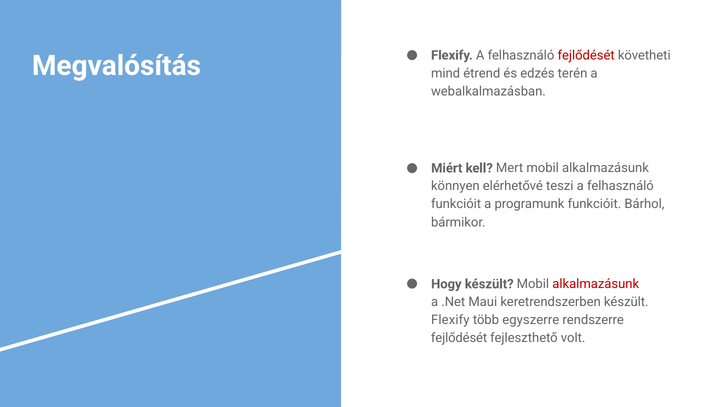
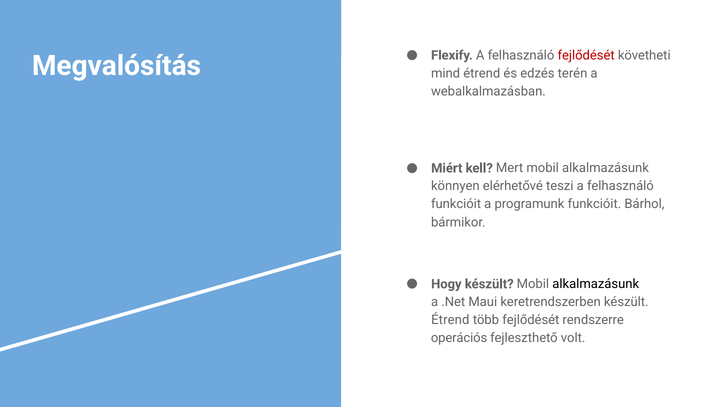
alkalmazásunk at (596, 284) colour: red -> black
Flexify at (450, 320): Flexify -> Étrend
több egyszerre: egyszerre -> fejlődését
fejlődését at (459, 338): fejlődését -> operációs
